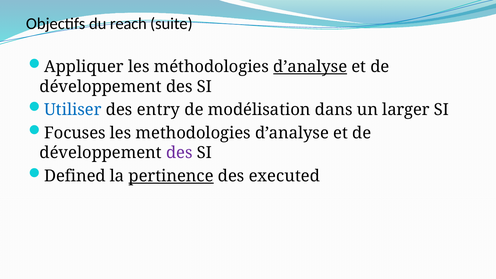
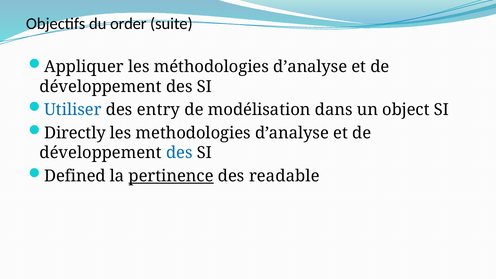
reach: reach -> order
d’analyse at (310, 67) underline: present -> none
larger: larger -> object
Focuses: Focuses -> Directly
des at (179, 153) colour: purple -> blue
executed: executed -> readable
